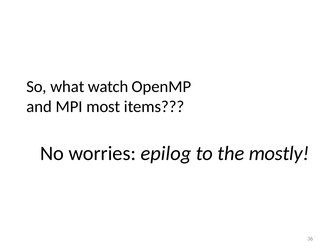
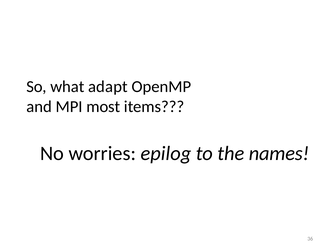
watch: watch -> adapt
mostly: mostly -> names
